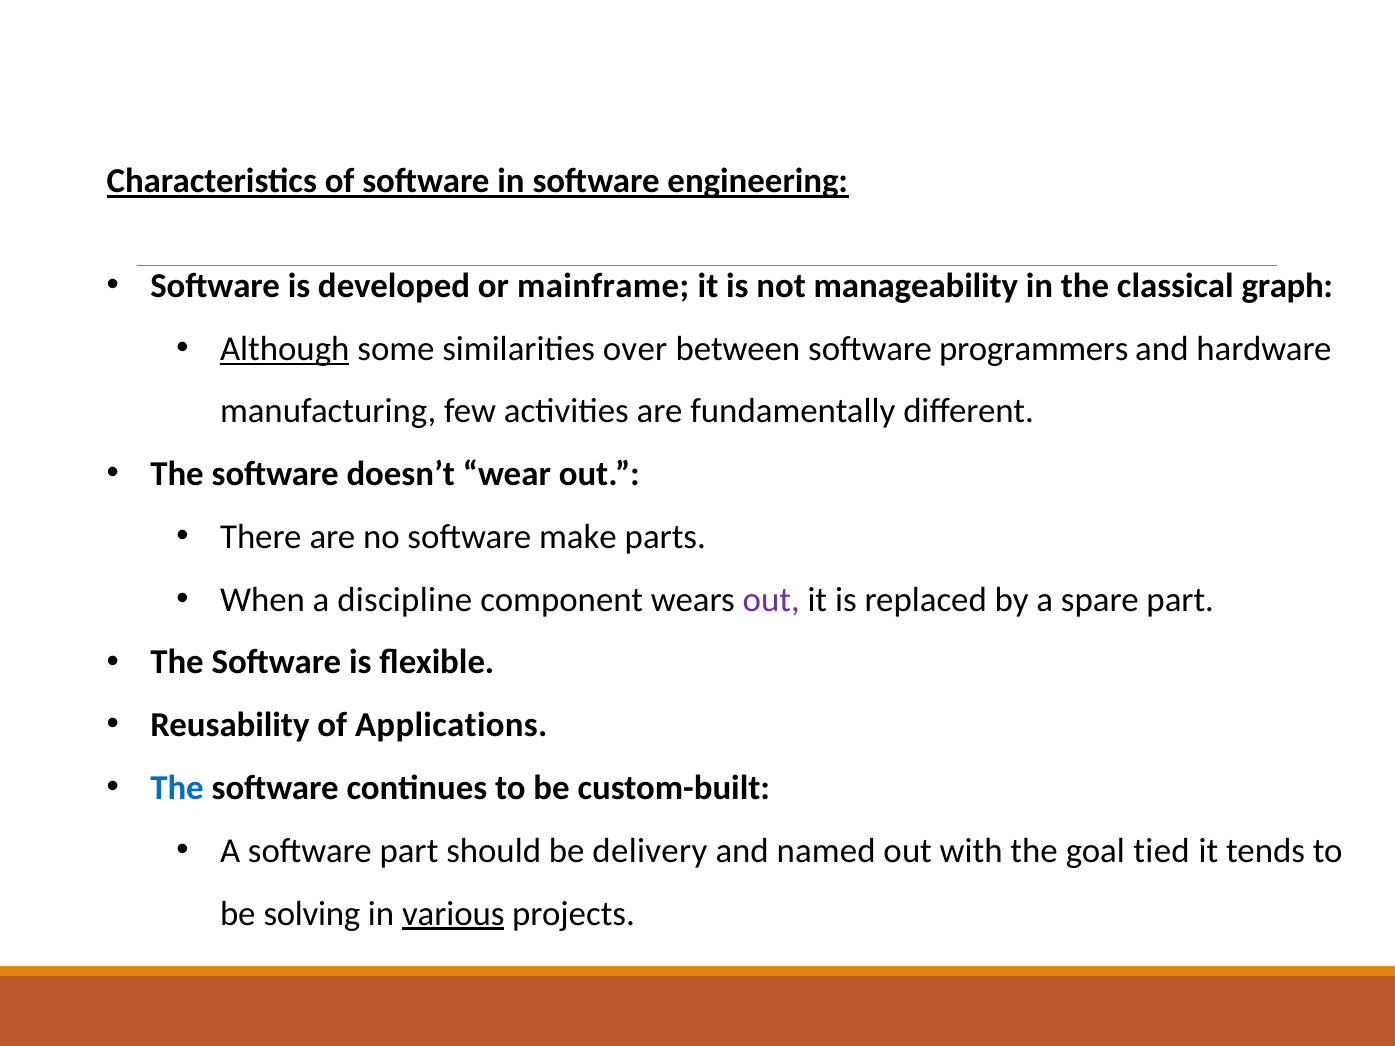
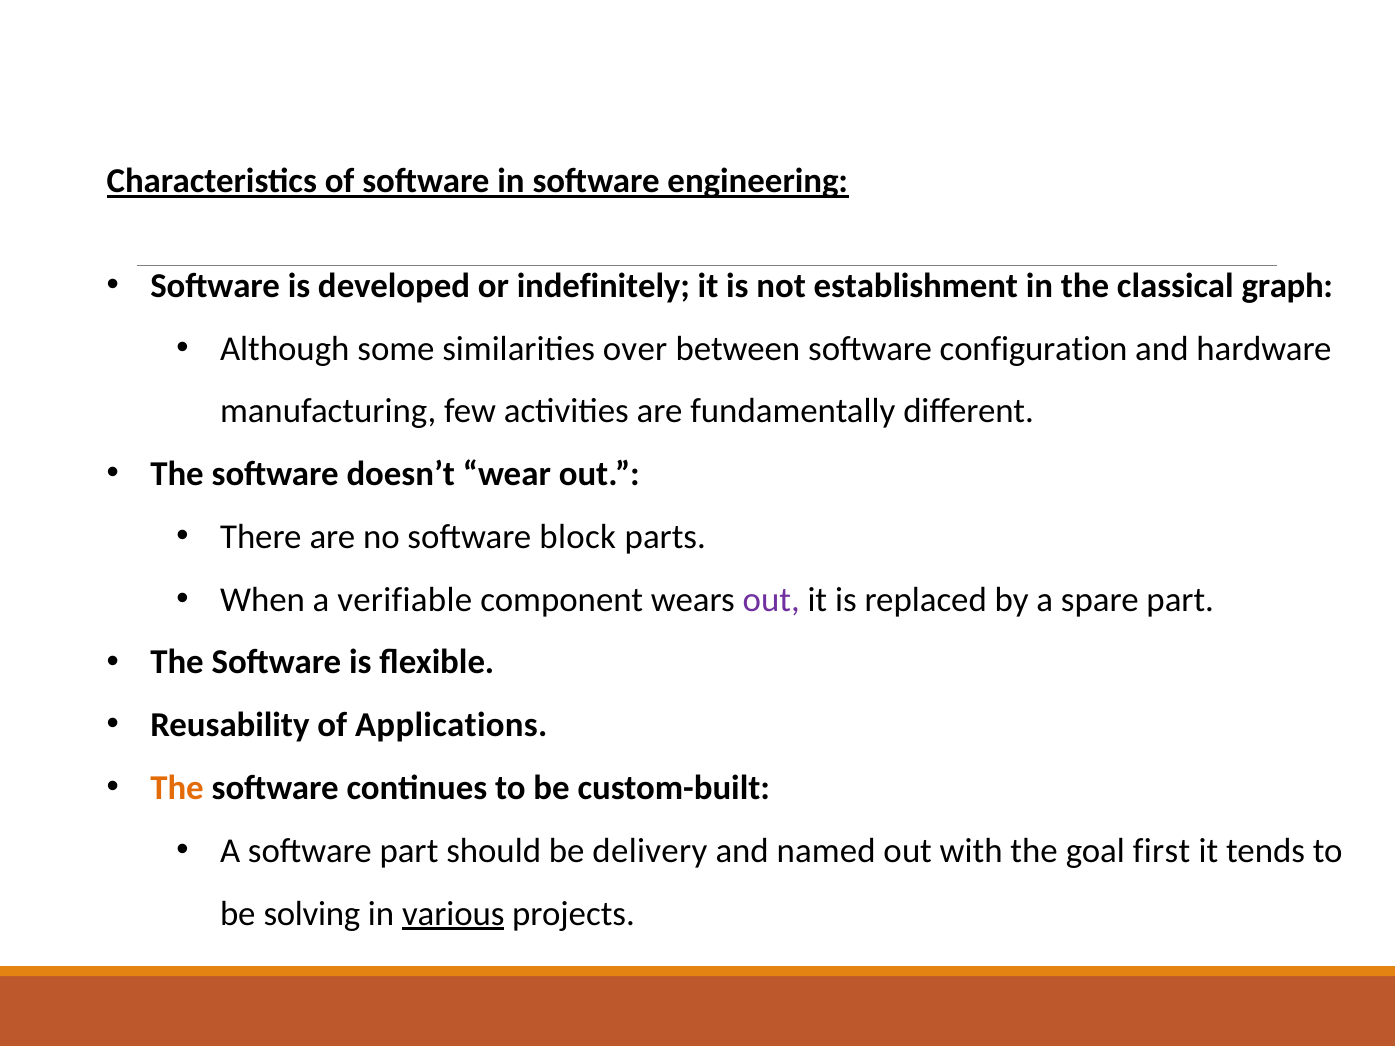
mainframe: mainframe -> indefinitely
manageability: manageability -> establishment
Although underline: present -> none
programmers: programmers -> configuration
make: make -> block
discipline: discipline -> verifiable
The at (177, 788) colour: blue -> orange
tied: tied -> first
